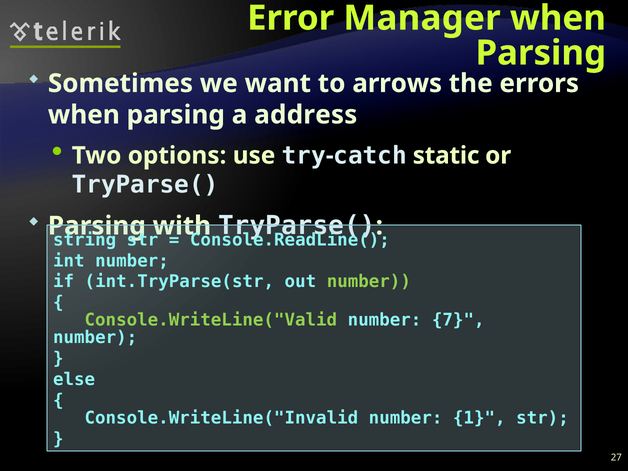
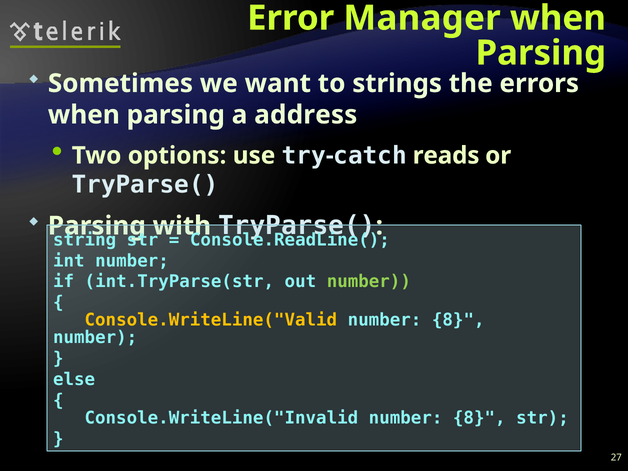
arrows: arrows -> strings
static: static -> reads
Console.WriteLine("Valid colour: light green -> yellow
7 at (458, 320): 7 -> 8
Console.WriteLine("Invalid number 1: 1 -> 8
